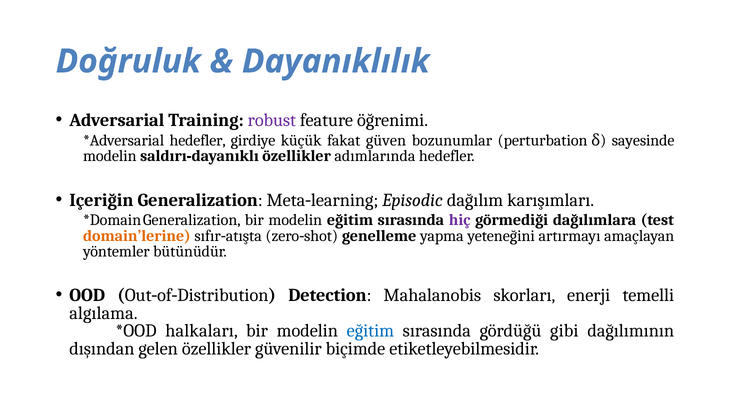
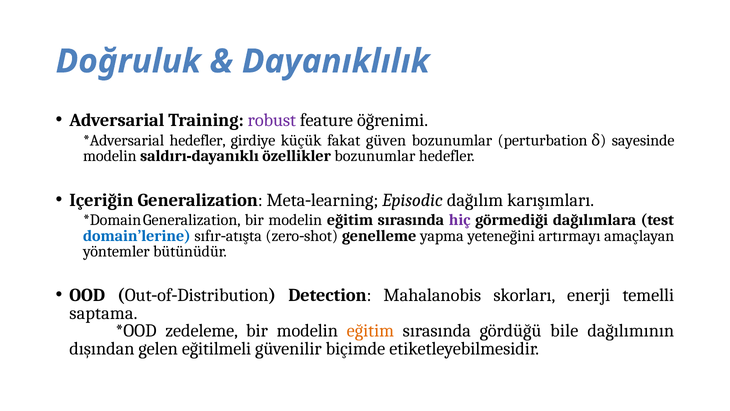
adımlarında at (375, 156): adımlarında -> bozunumlar
domain’lerine colour: orange -> blue
algılama: algılama -> saptama
halkaları: halkaları -> zedeleme
eğitim at (370, 331) colour: blue -> orange
gibi: gibi -> bile
gelen özellikler: özellikler -> eğitilmeli
